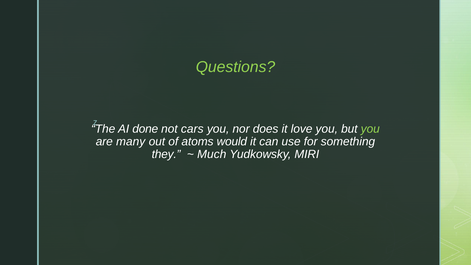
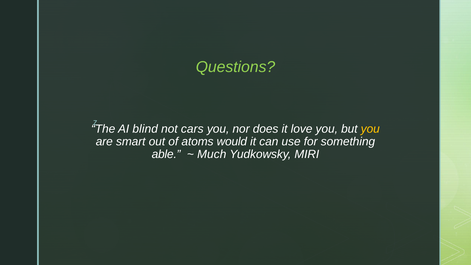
done: done -> blind
you at (370, 129) colour: light green -> yellow
many: many -> smart
they: they -> able
